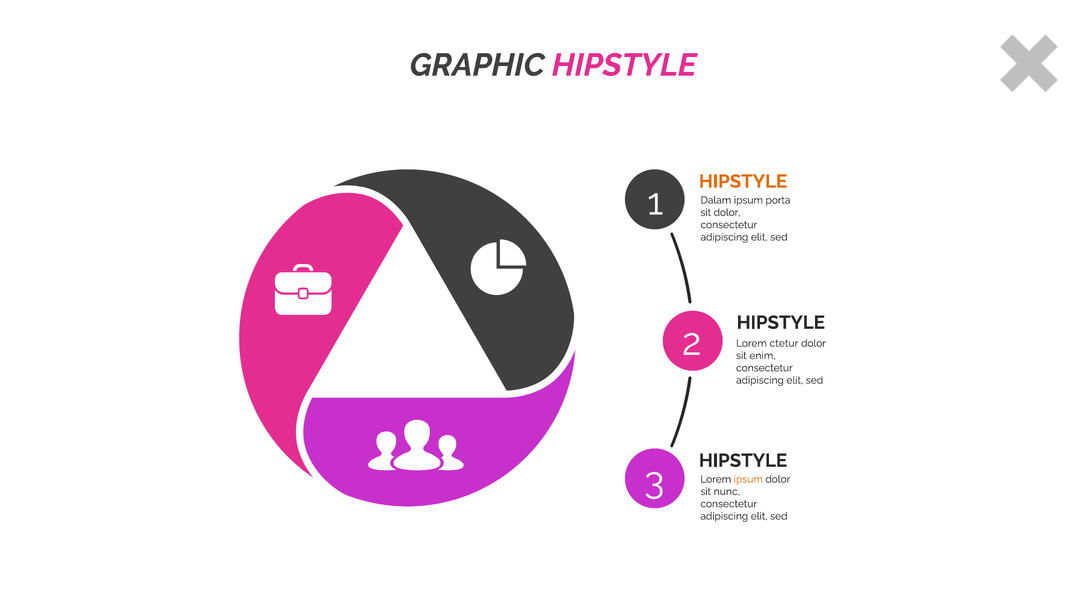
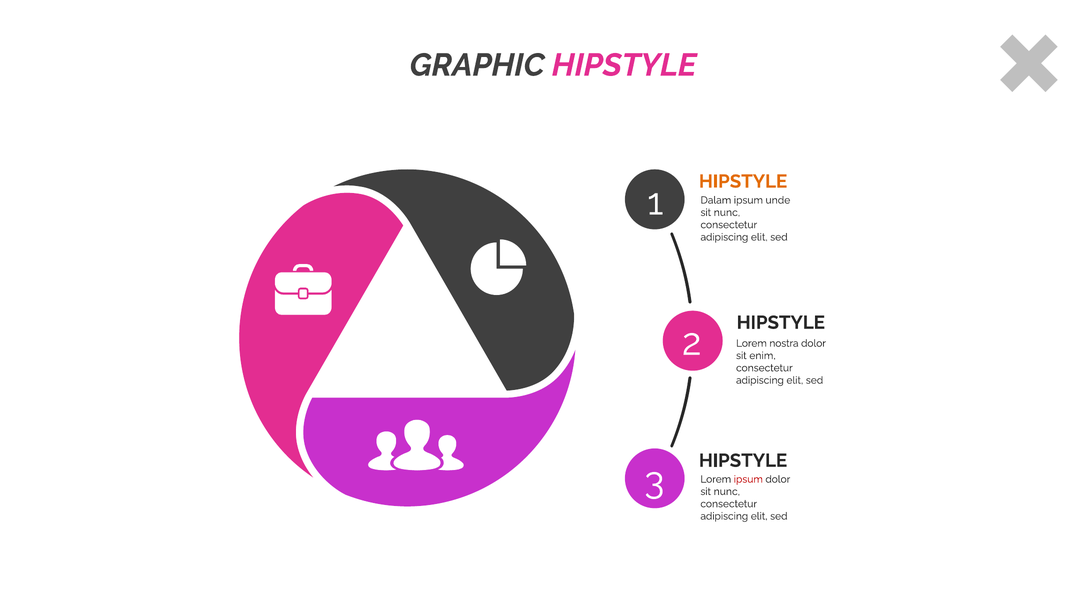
porta: porta -> unde
dolor at (727, 212): dolor -> nunc
ctetur: ctetur -> nostra
ipsum at (748, 479) colour: orange -> red
